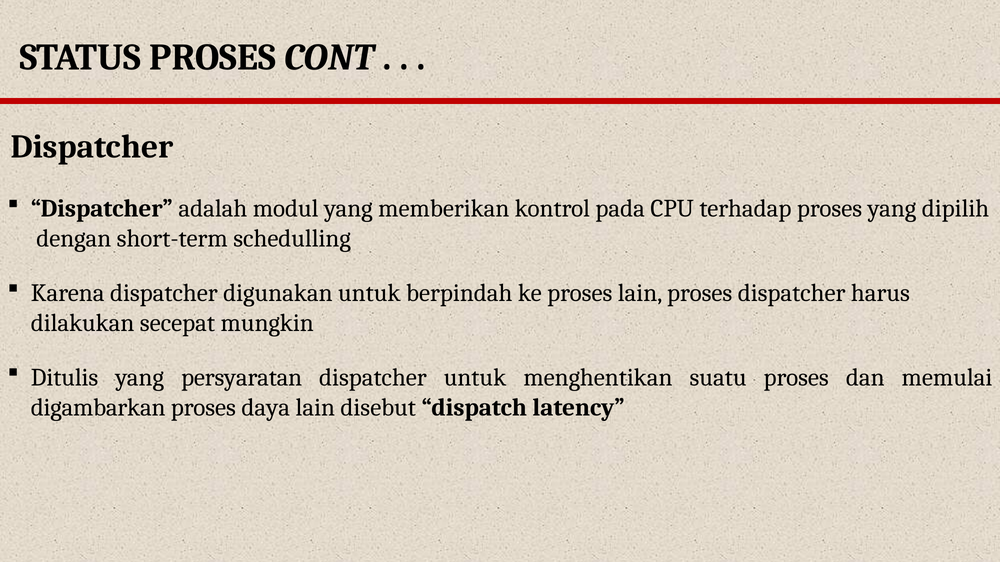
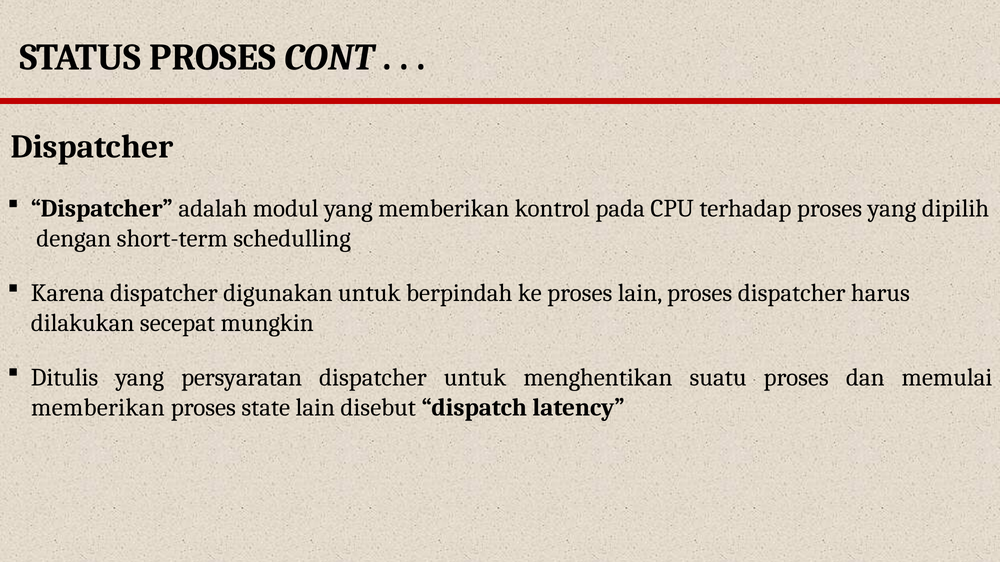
digambarkan at (98, 408): digambarkan -> memberikan
daya: daya -> state
